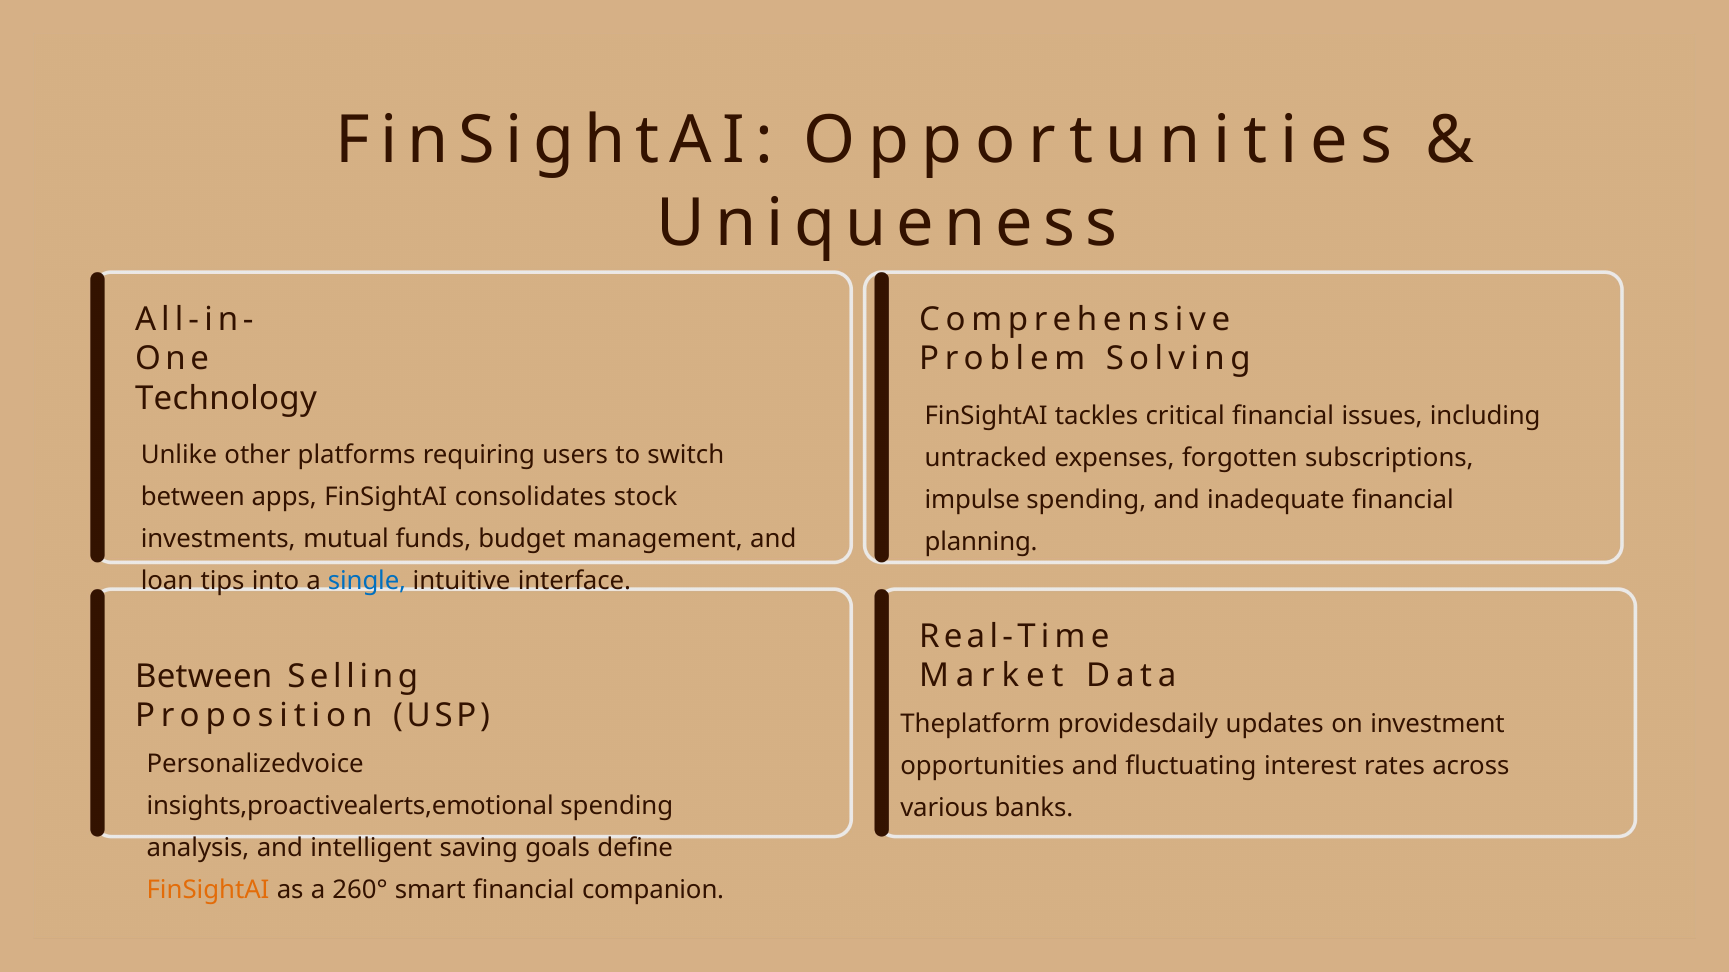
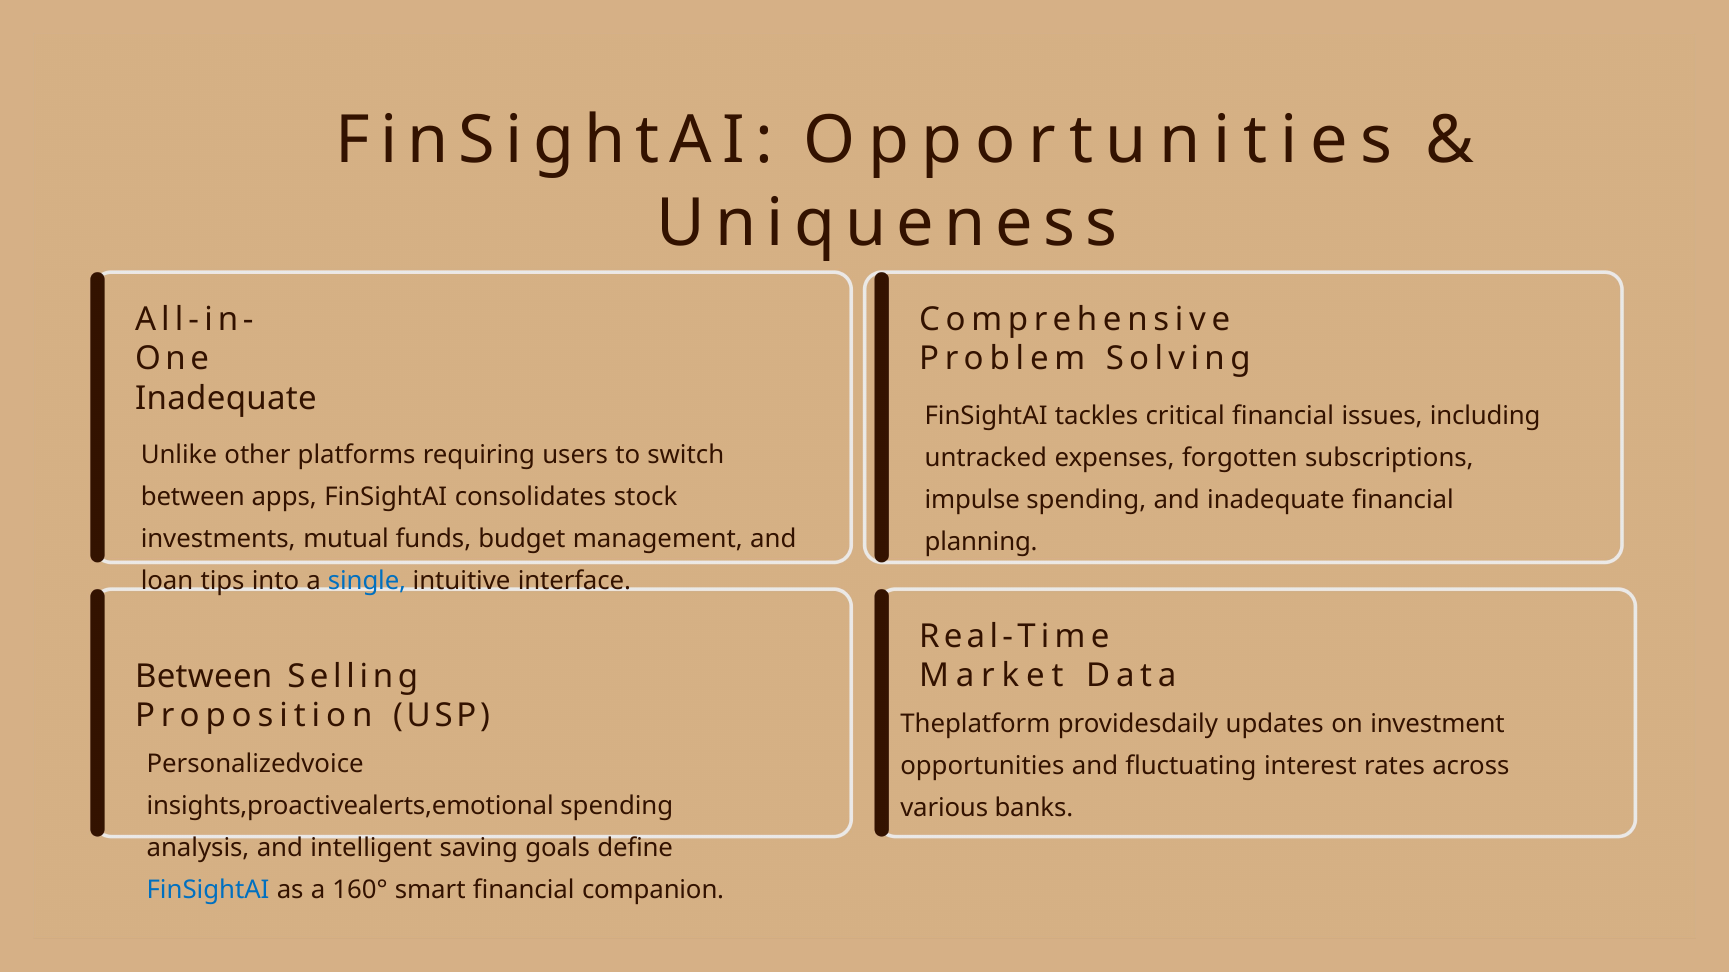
Technology at (226, 399): Technology -> Inadequate
FinSightAI at (208, 891) colour: orange -> blue
260°: 260° -> 160°
